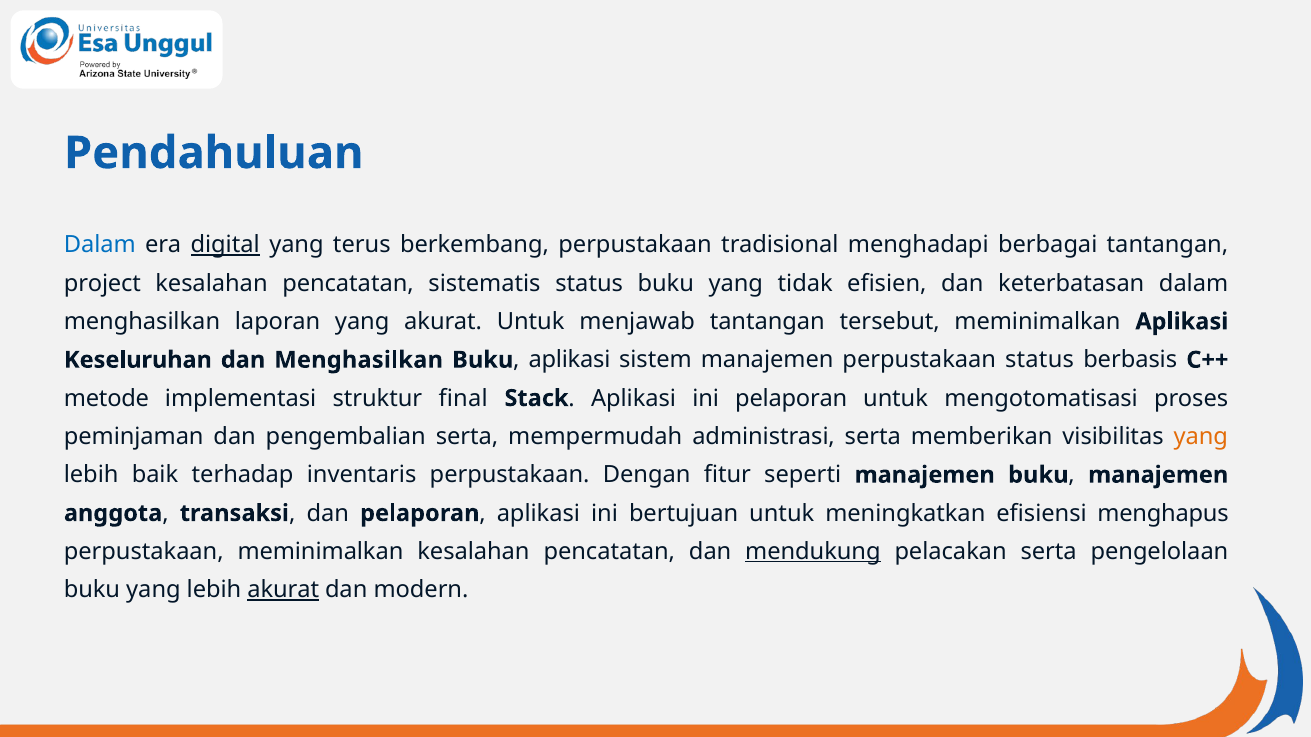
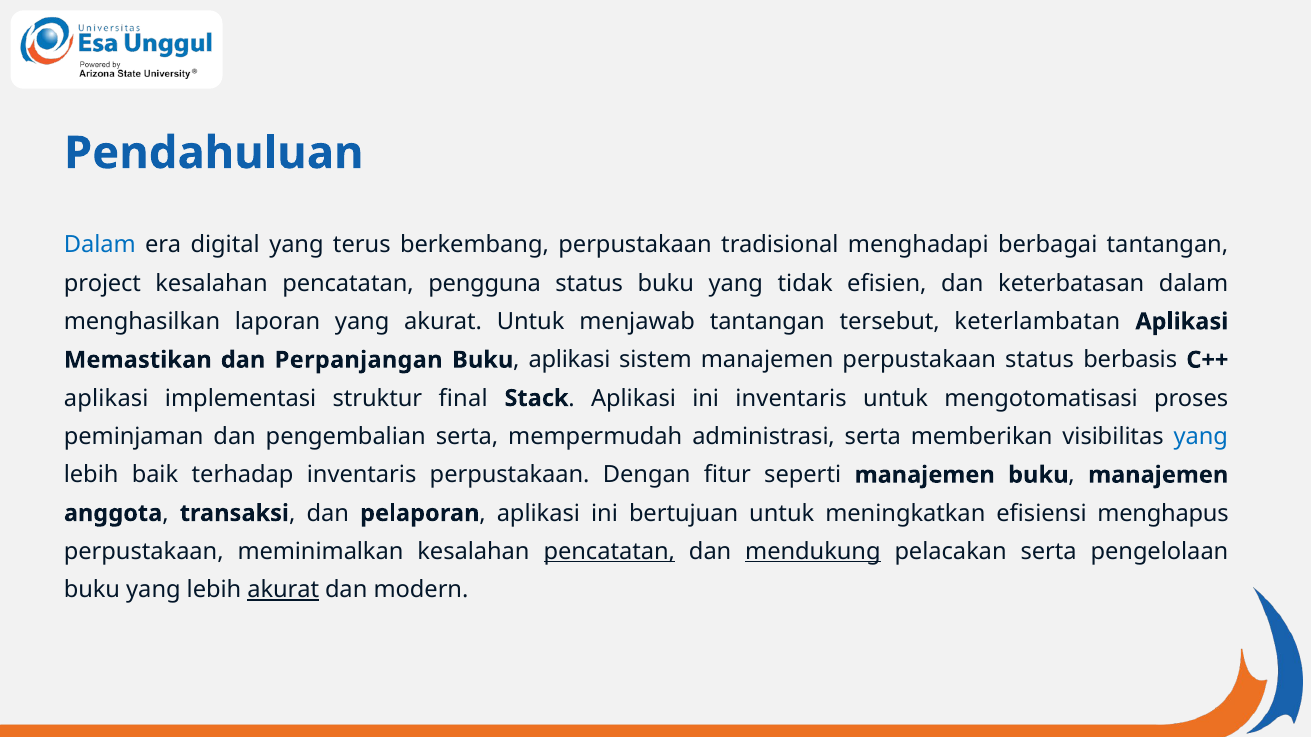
digital underline: present -> none
sistematis: sistematis -> pengguna
tersebut meminimalkan: meminimalkan -> keterlambatan
Keseluruhan: Keseluruhan -> Memastikan
dan Menghasilkan: Menghasilkan -> Perpanjangan
metode at (106, 398): metode -> aplikasi
ini pelaporan: pelaporan -> inventaris
yang at (1201, 437) colour: orange -> blue
pencatatan at (609, 552) underline: none -> present
